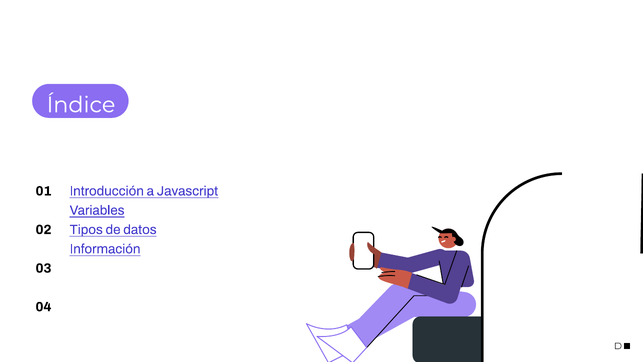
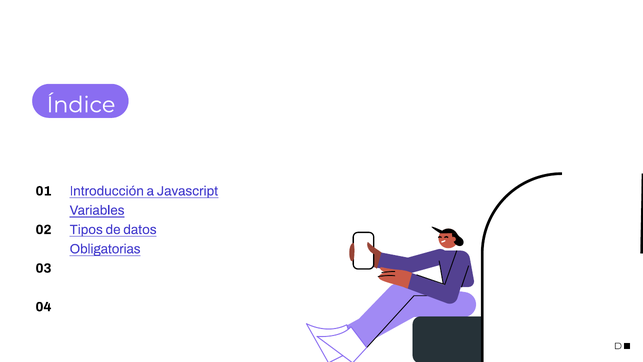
Información: Información -> Obligatorias
